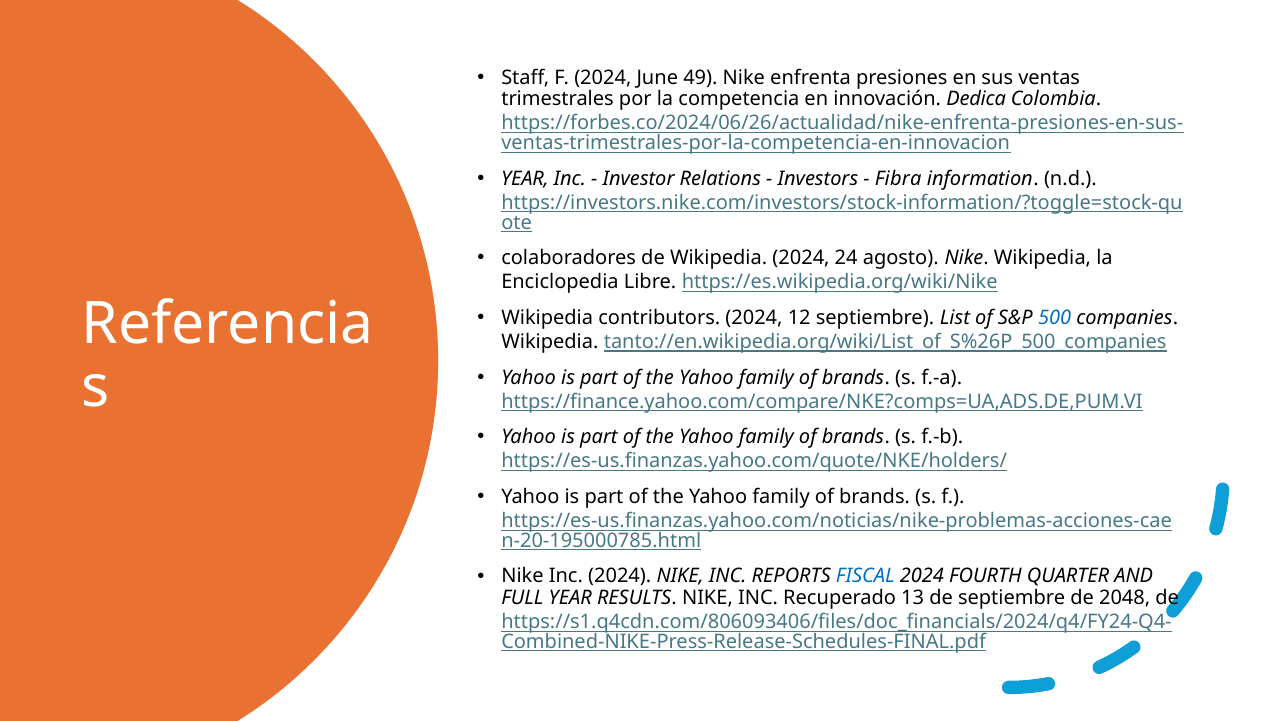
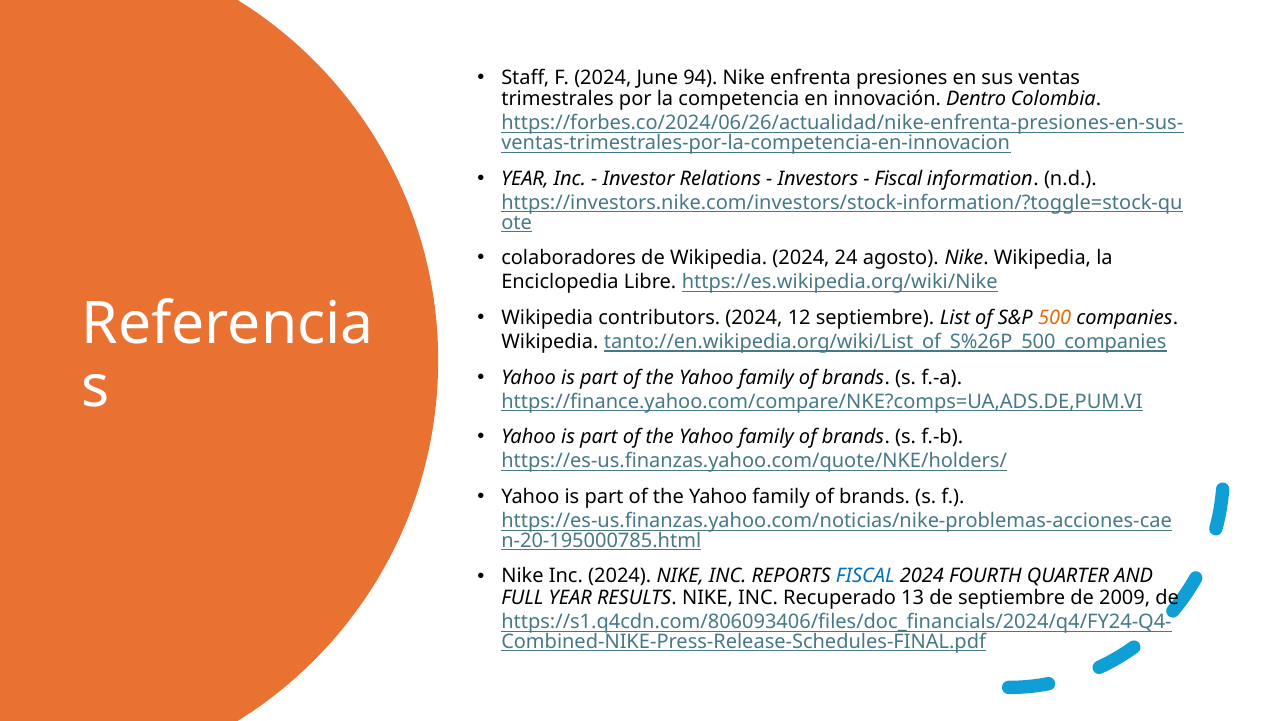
49: 49 -> 94
Dedica: Dedica -> Dentro
Fibra at (898, 179): Fibra -> Fiscal
500 colour: blue -> orange
2048: 2048 -> 2009
